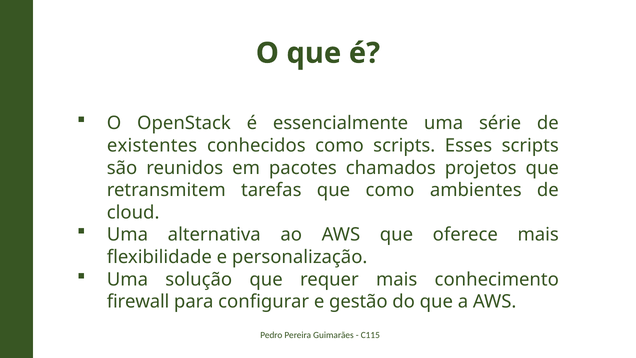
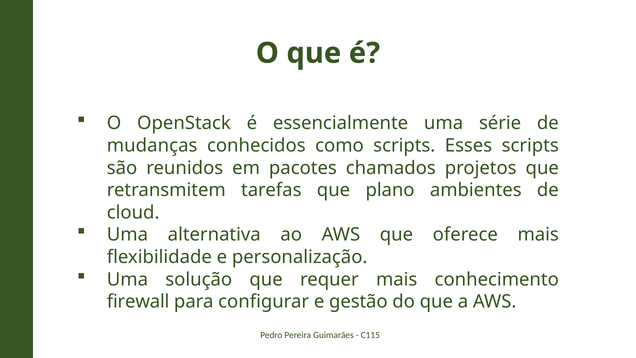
existentes: existentes -> mudanças
que como: como -> plano
